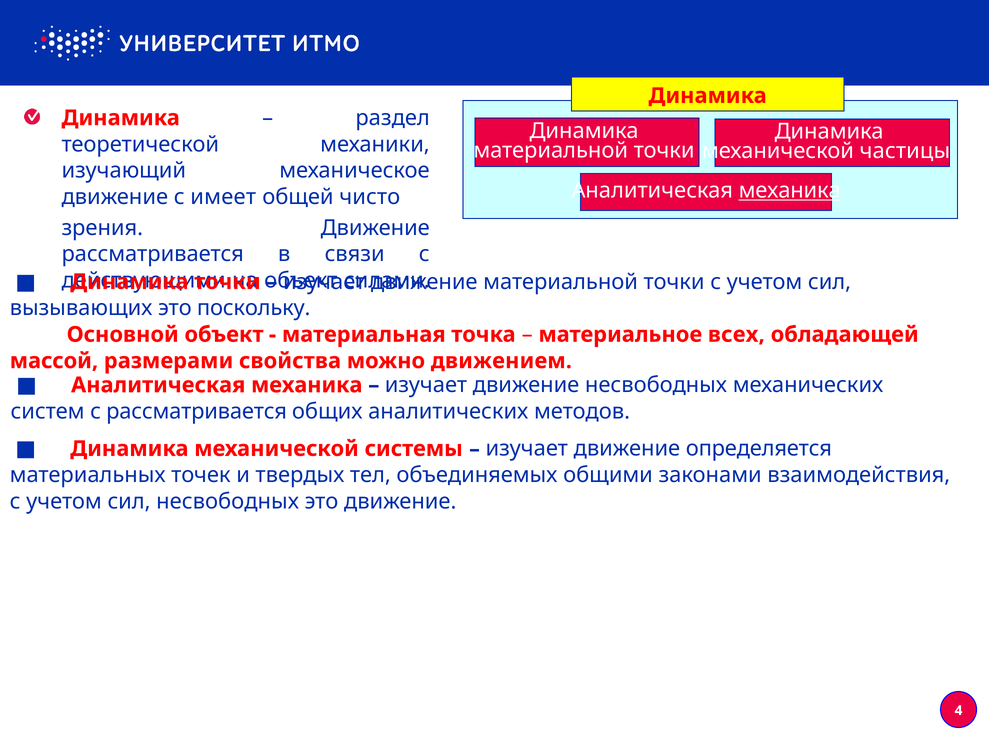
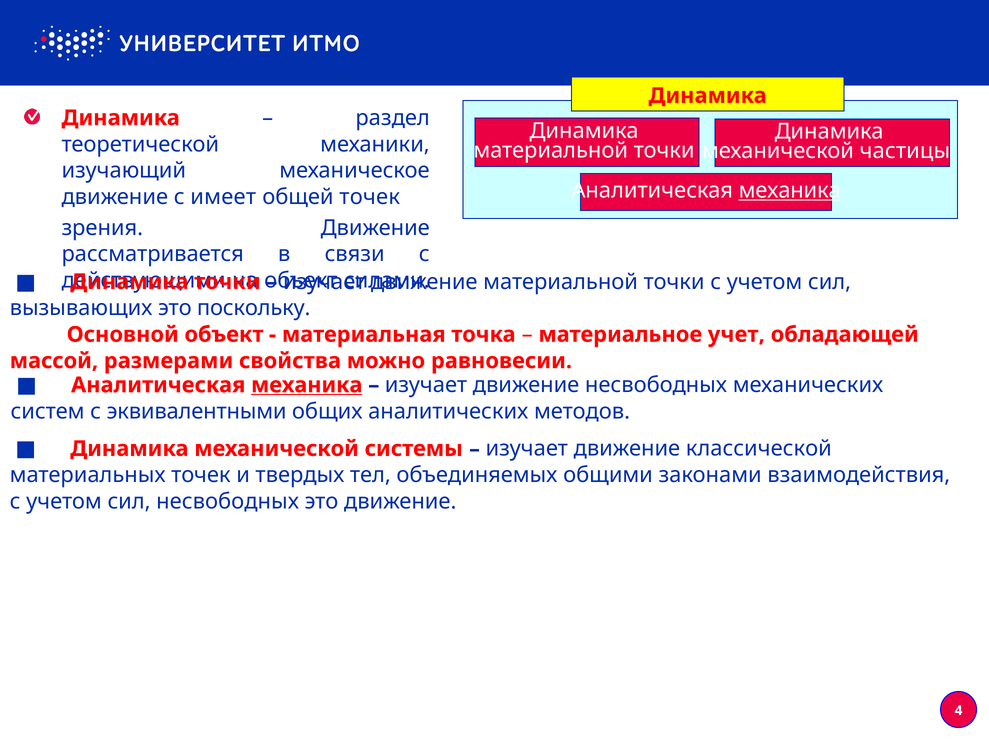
общей чисто: чисто -> точек
всех: всех -> учет
движением: движением -> равновесии
механика at (307, 385) underline: none -> present
с рассматривается: рассматривается -> эквивалентными
определяется: определяется -> классической
